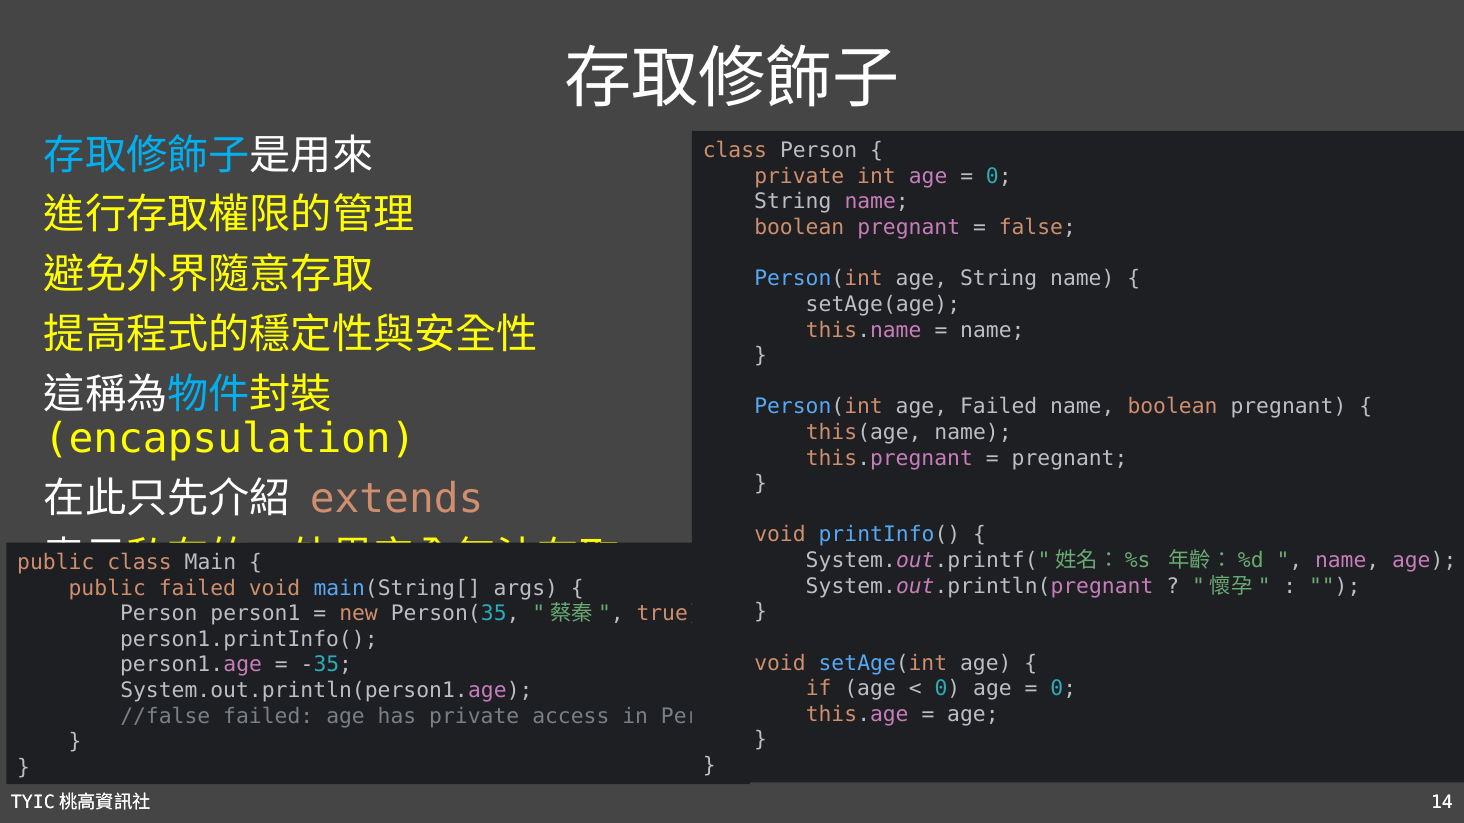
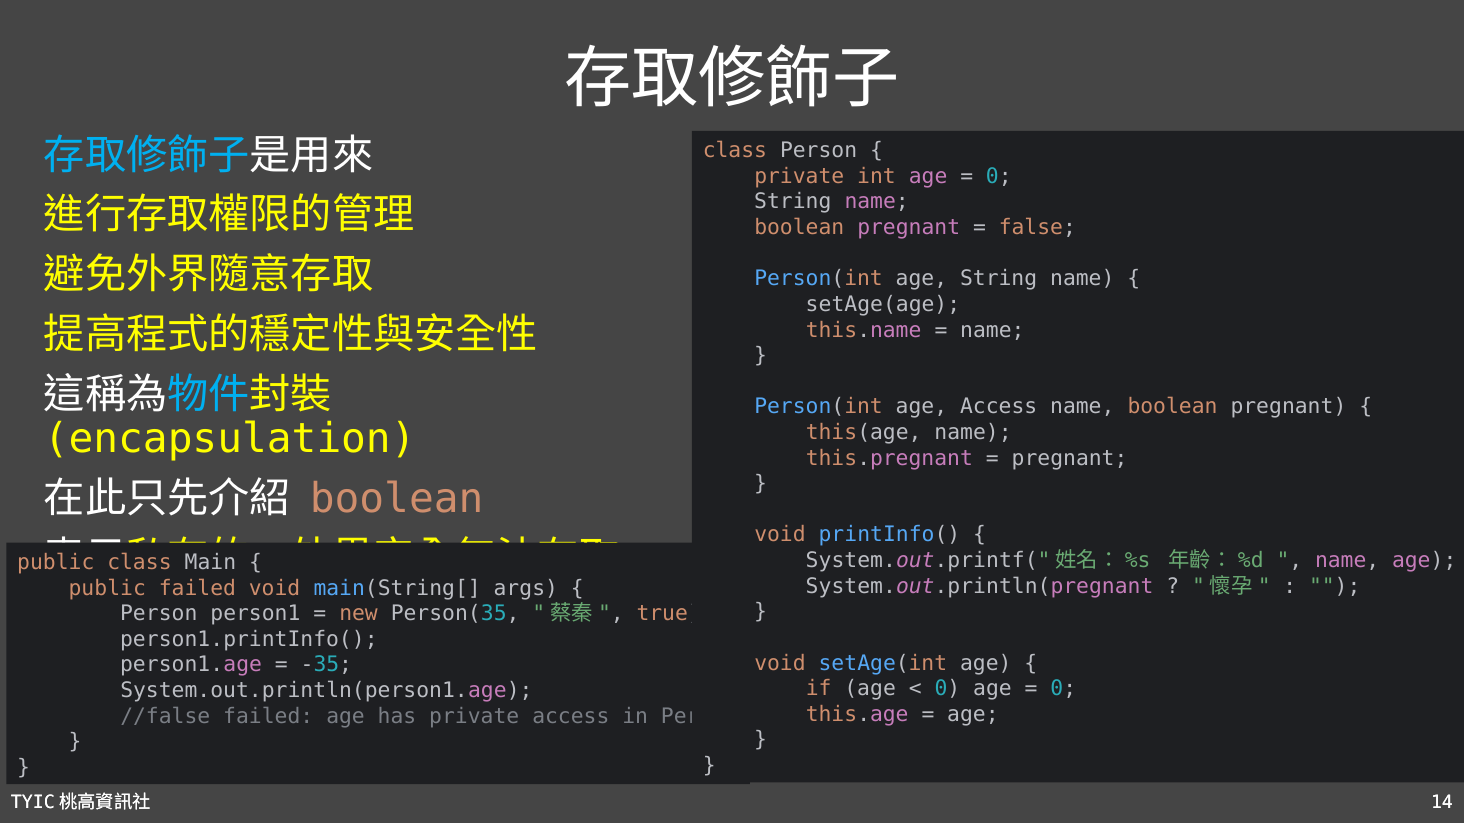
age Failed: Failed -> Access
extends at (397, 499): extends -> boolean
